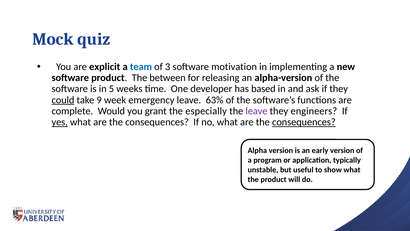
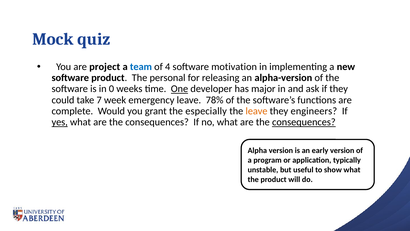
explicit: explicit -> project
3: 3 -> 4
between: between -> personal
5: 5 -> 0
One underline: none -> present
based: based -> major
could underline: present -> none
9: 9 -> 7
63%: 63% -> 78%
leave at (257, 111) colour: purple -> orange
